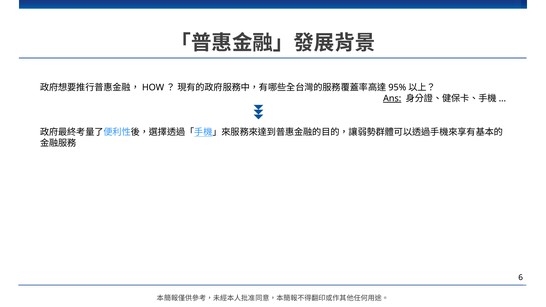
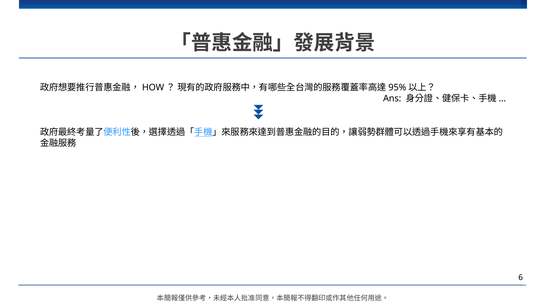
Ans underline: present -> none
